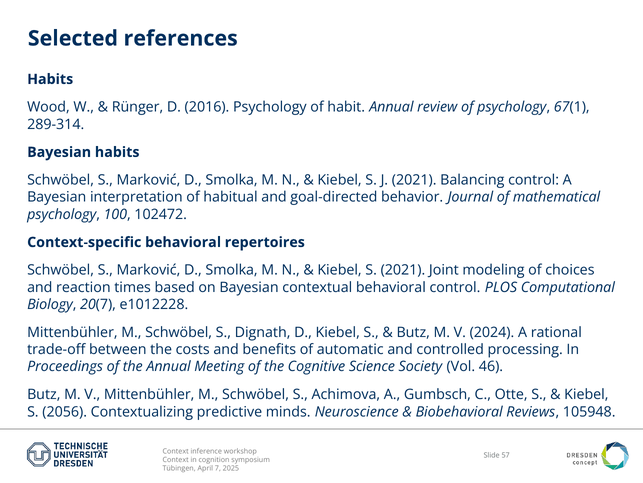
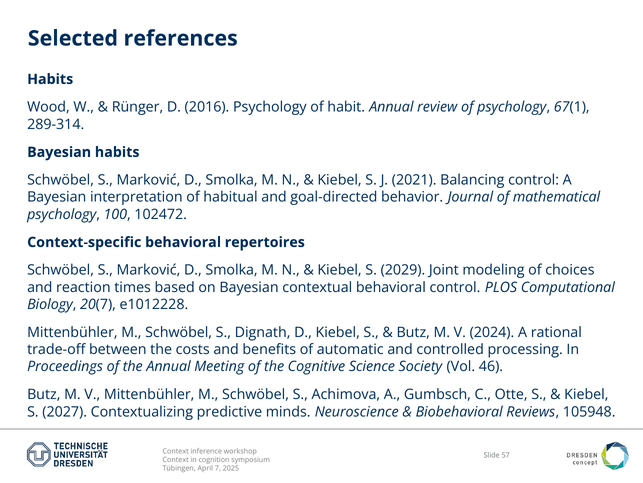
S 2021: 2021 -> 2029
2056: 2056 -> 2027
